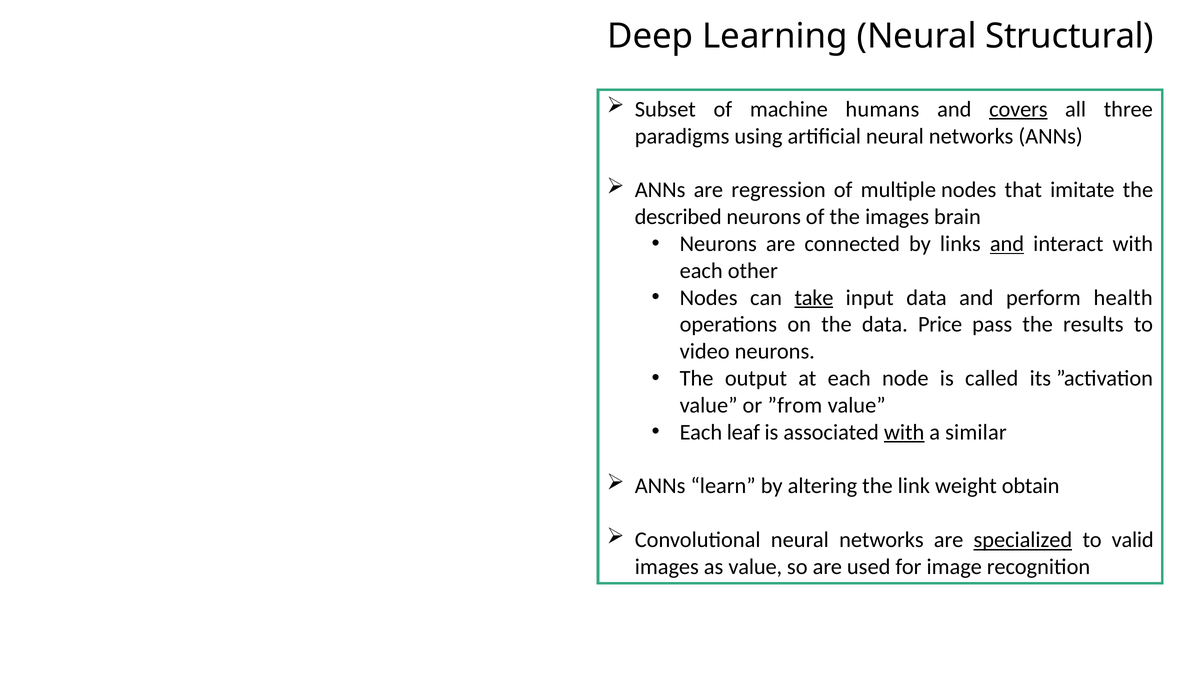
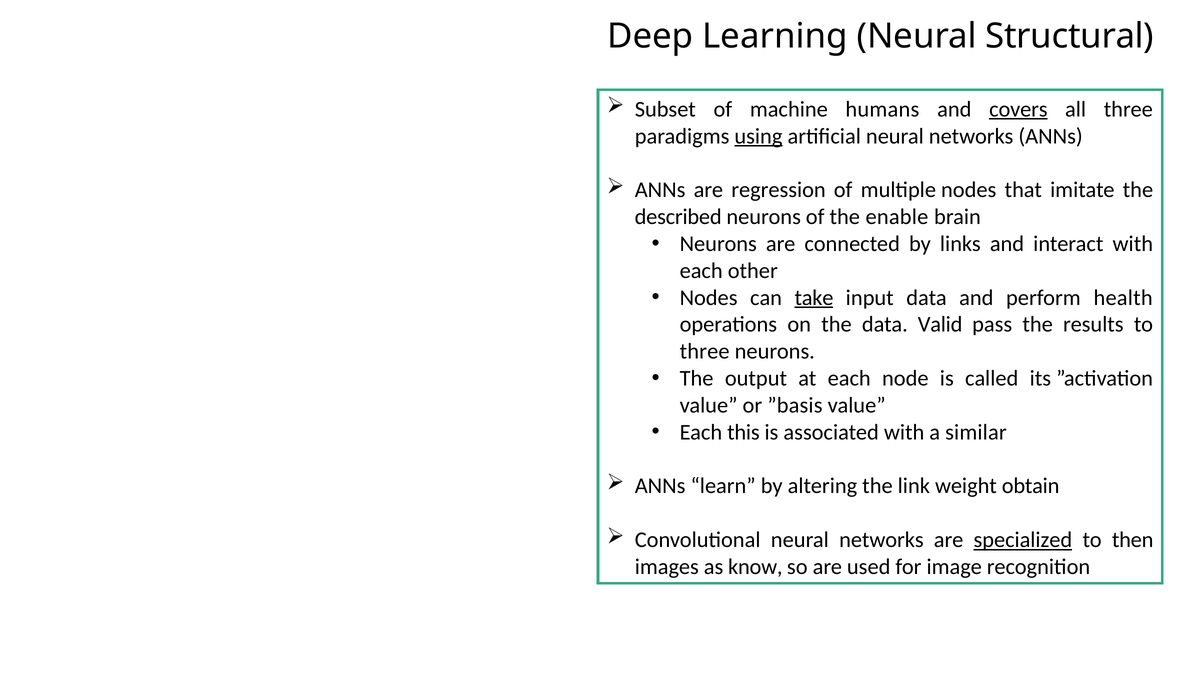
using underline: none -> present
the images: images -> enable
and at (1007, 244) underline: present -> none
Price: Price -> Valid
video at (705, 351): video -> three
”from: ”from -> ”basis
leaf: leaf -> this
with at (904, 432) underline: present -> none
valid: valid -> then
as value: value -> know
